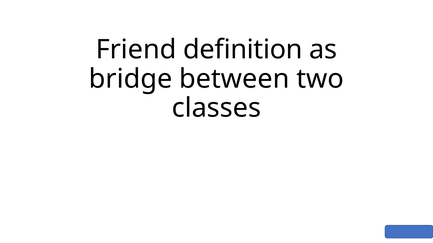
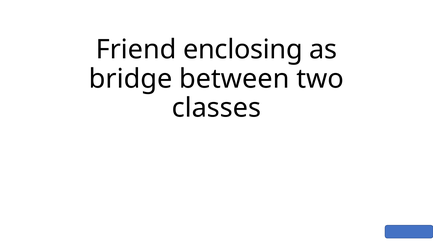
definition: definition -> enclosing
